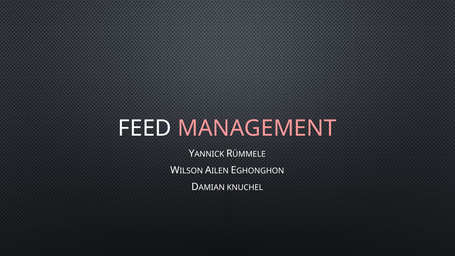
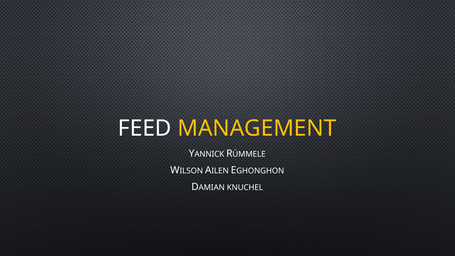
MANAGEMENT colour: pink -> yellow
